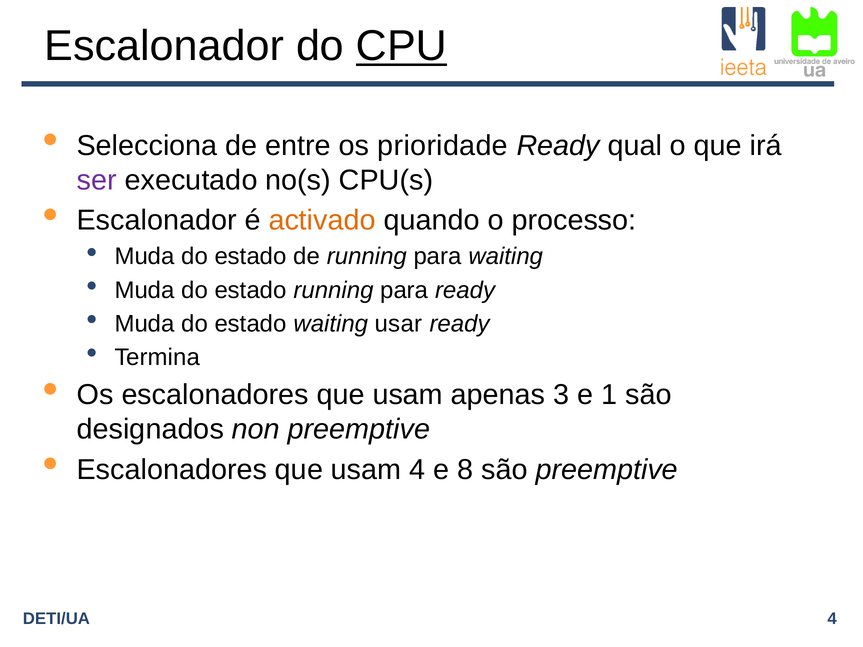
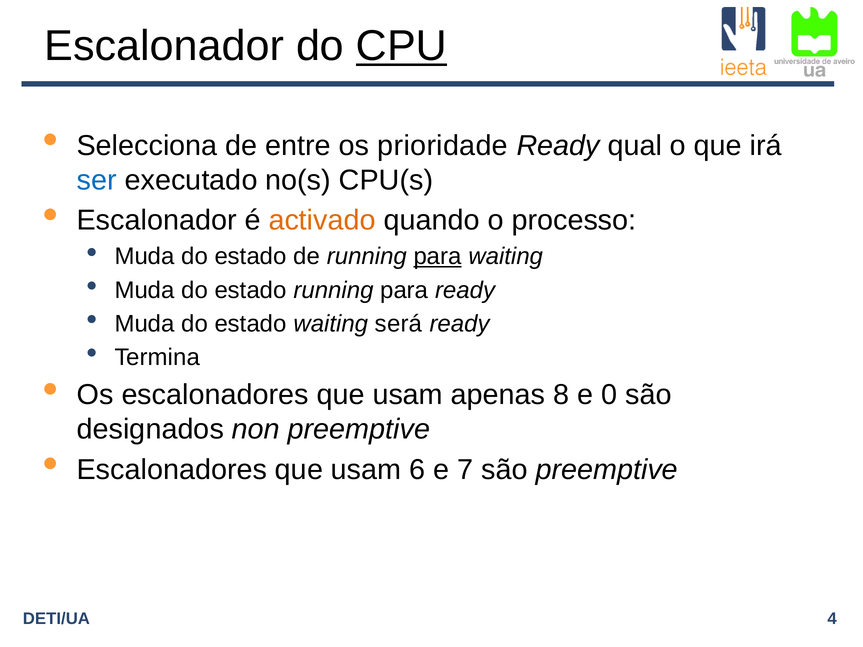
ser colour: purple -> blue
para at (438, 257) underline: none -> present
usar: usar -> será
3: 3 -> 8
1: 1 -> 0
usam 4: 4 -> 6
8: 8 -> 7
